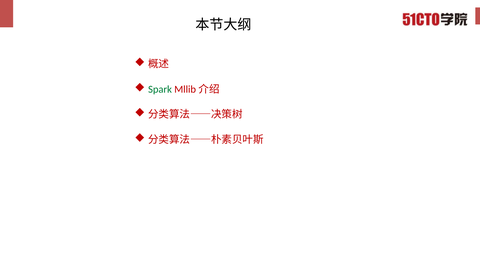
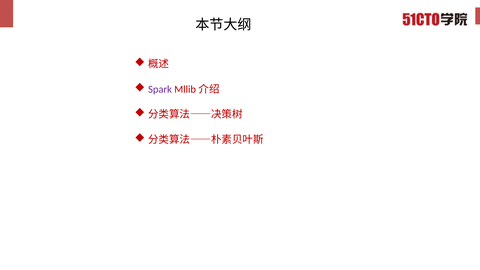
Spark colour: green -> purple
